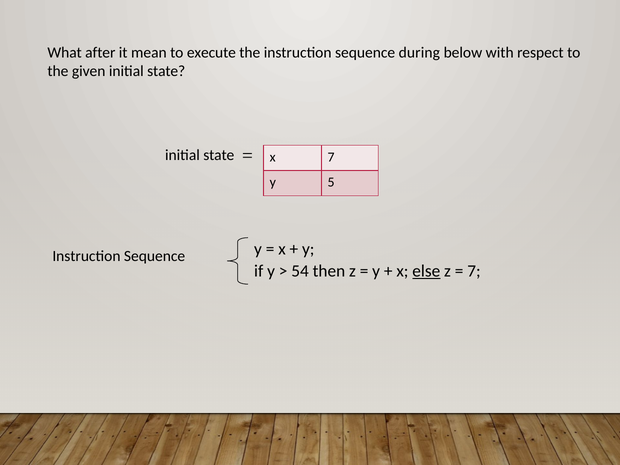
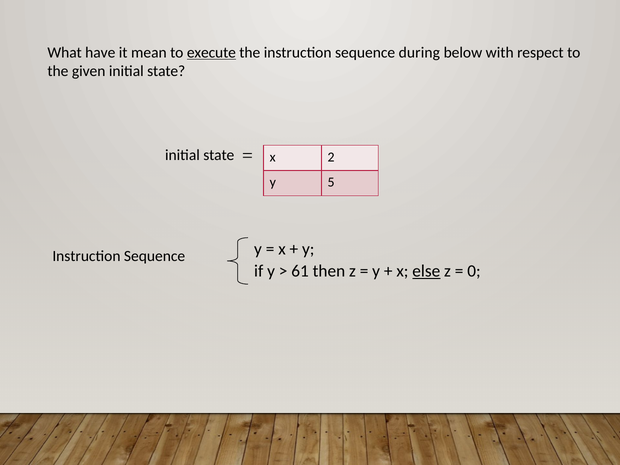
after: after -> have
execute underline: none -> present
x 7: 7 -> 2
54: 54 -> 61
7 at (474, 271): 7 -> 0
